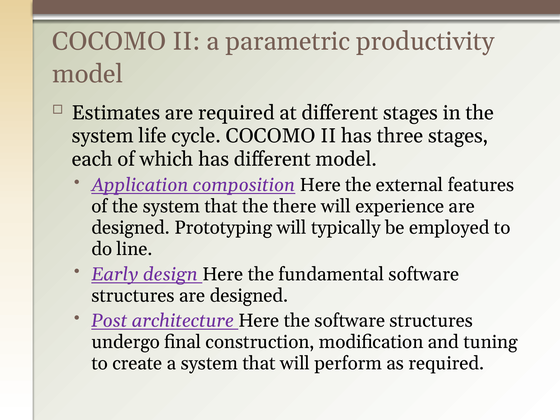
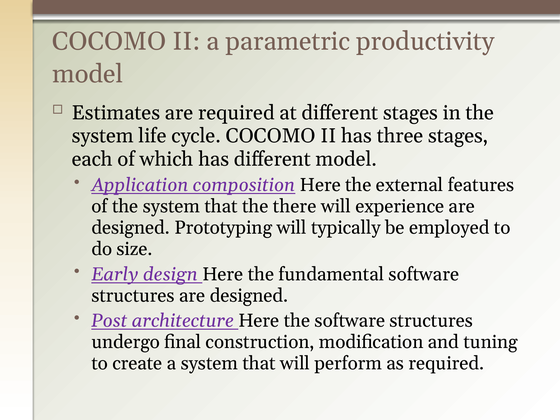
line: line -> size
